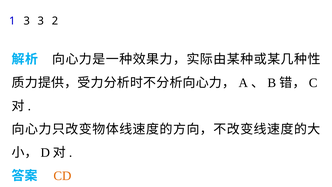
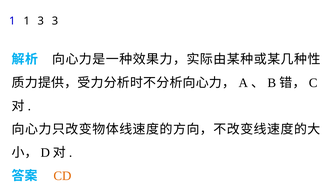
1 3: 3 -> 1
3 2: 2 -> 3
